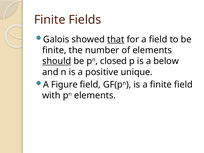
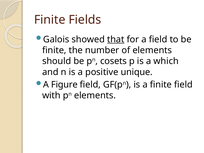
should underline: present -> none
closed: closed -> cosets
below: below -> which
